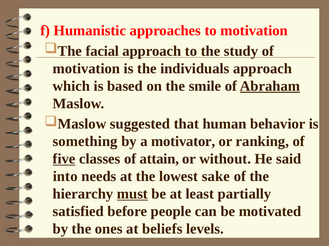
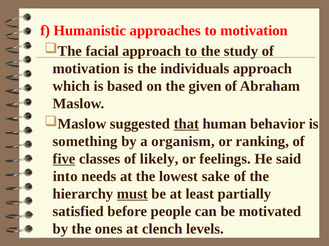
smile: smile -> given
Abraham underline: present -> none
that underline: none -> present
motivator: motivator -> organism
attain: attain -> likely
without: without -> feelings
beliefs: beliefs -> clench
